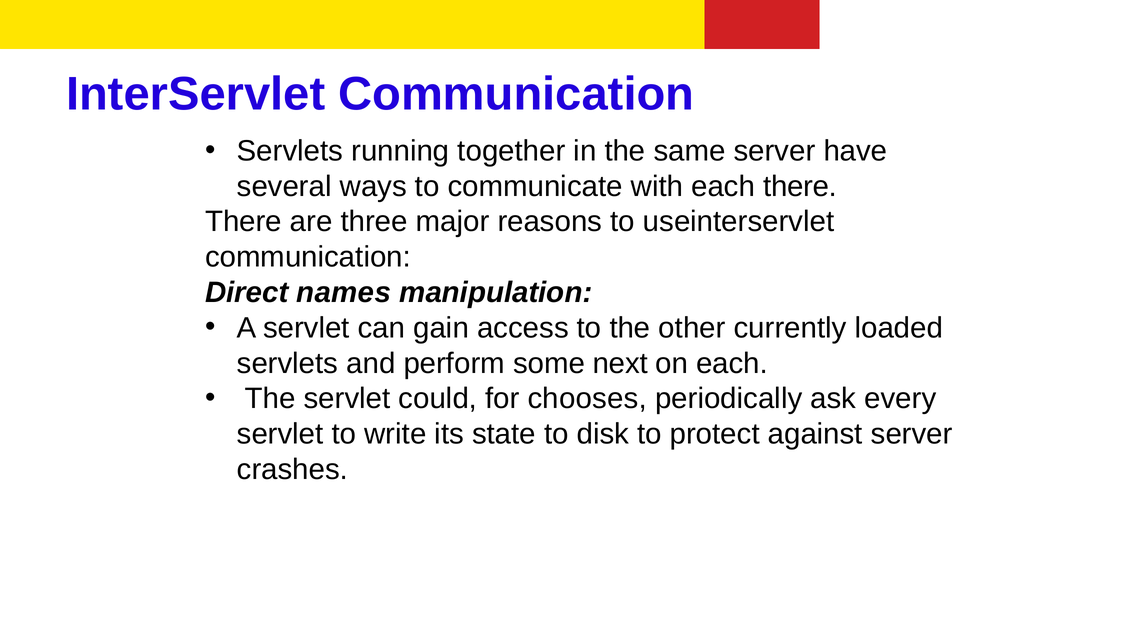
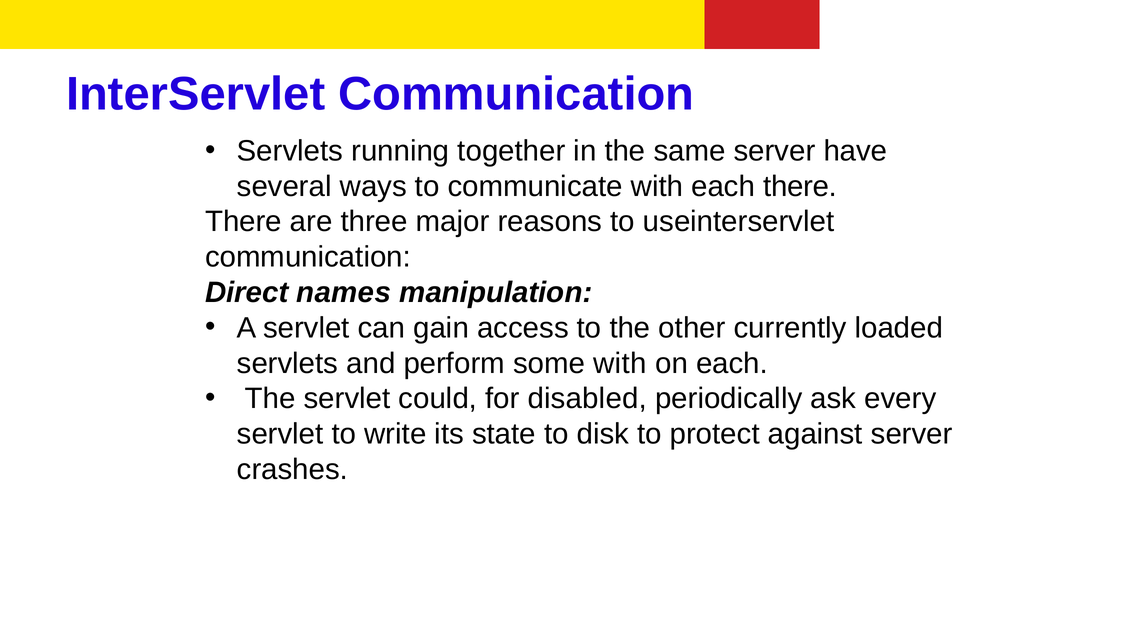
some next: next -> with
chooses: chooses -> disabled
